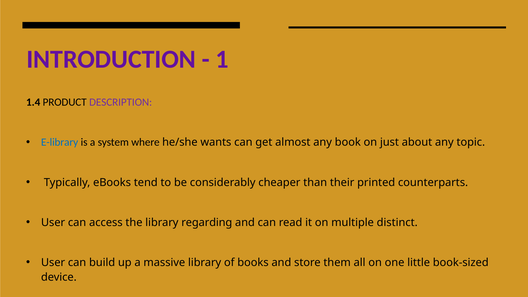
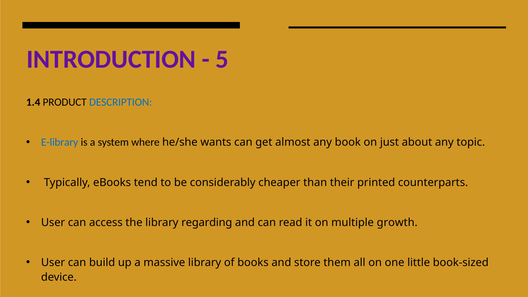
1: 1 -> 5
DESCRIPTION colour: purple -> blue
distinct: distinct -> growth
